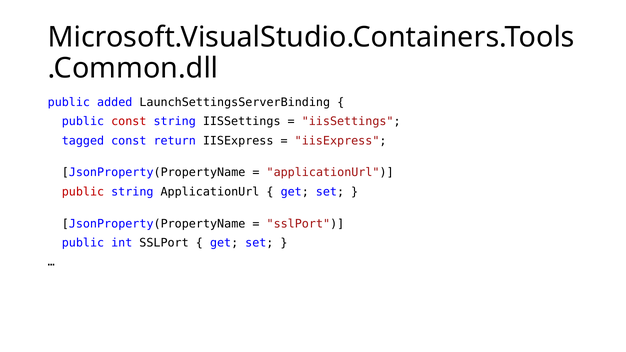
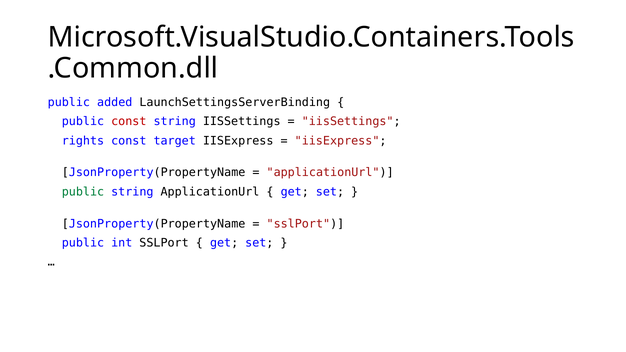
tagged: tagged -> rights
return: return -> target
public at (83, 192) colour: red -> green
